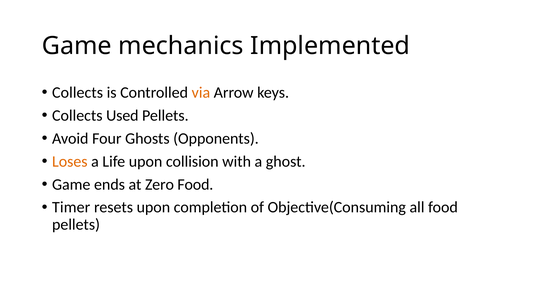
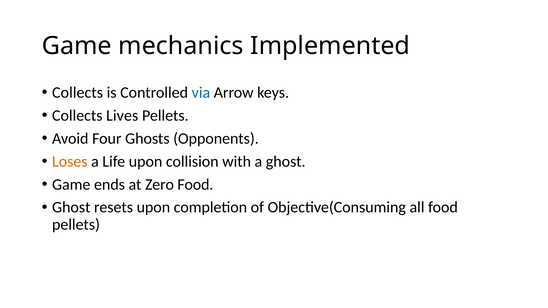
via colour: orange -> blue
Used: Used -> Lives
Timer at (71, 208): Timer -> Ghost
